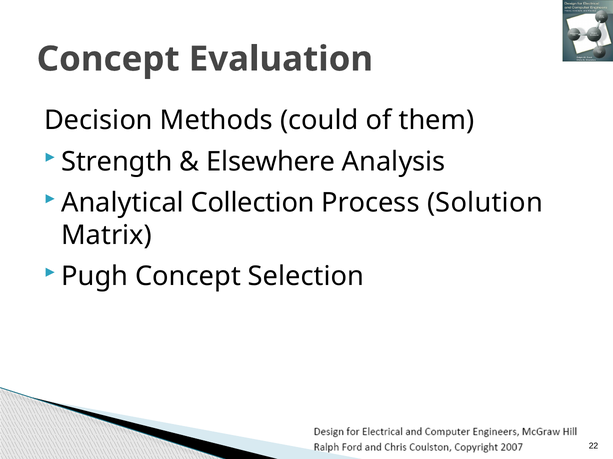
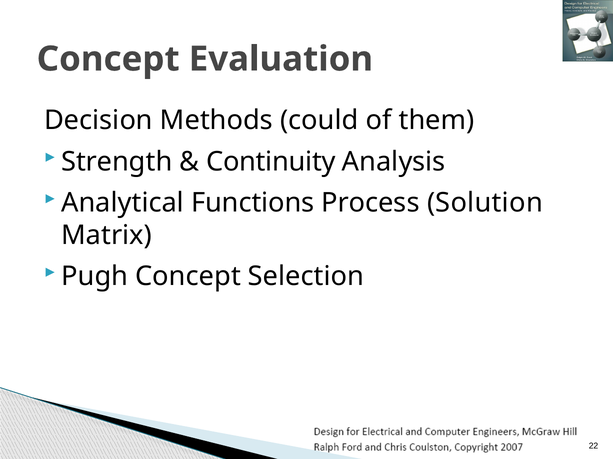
Elsewhere: Elsewhere -> Continuity
Collection: Collection -> Functions
